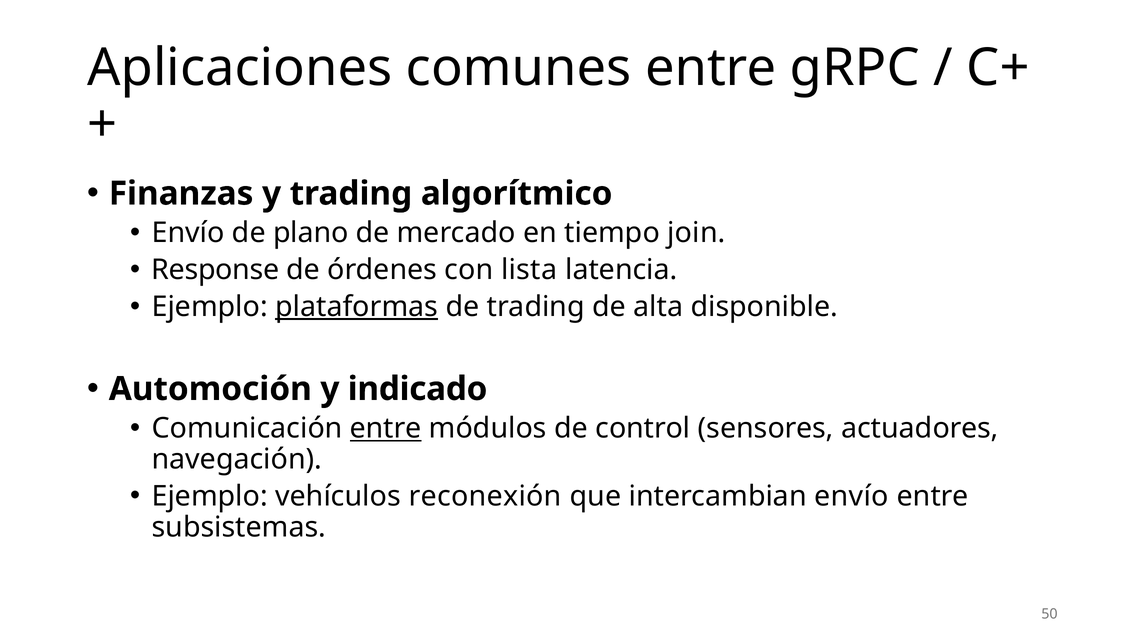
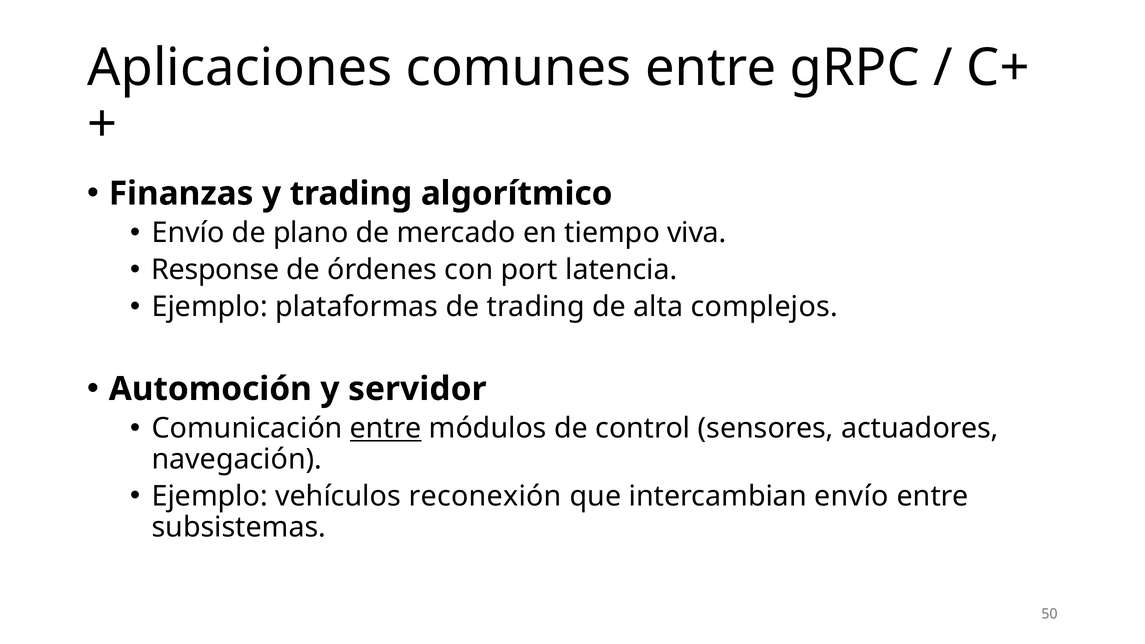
join: join -> viva
lista: lista -> port
plataformas underline: present -> none
disponible: disponible -> complejos
indicado: indicado -> servidor
